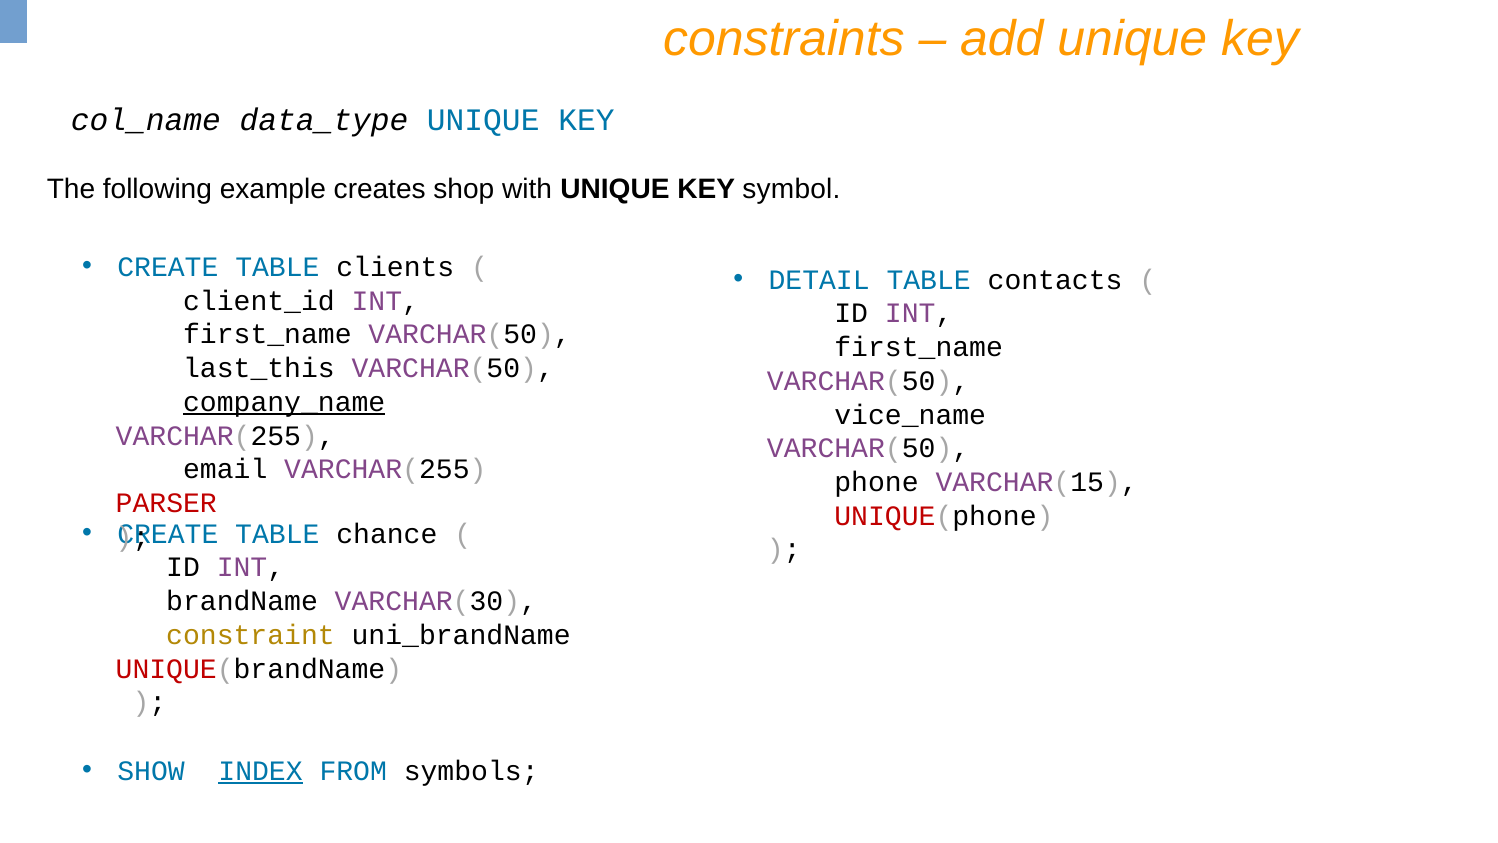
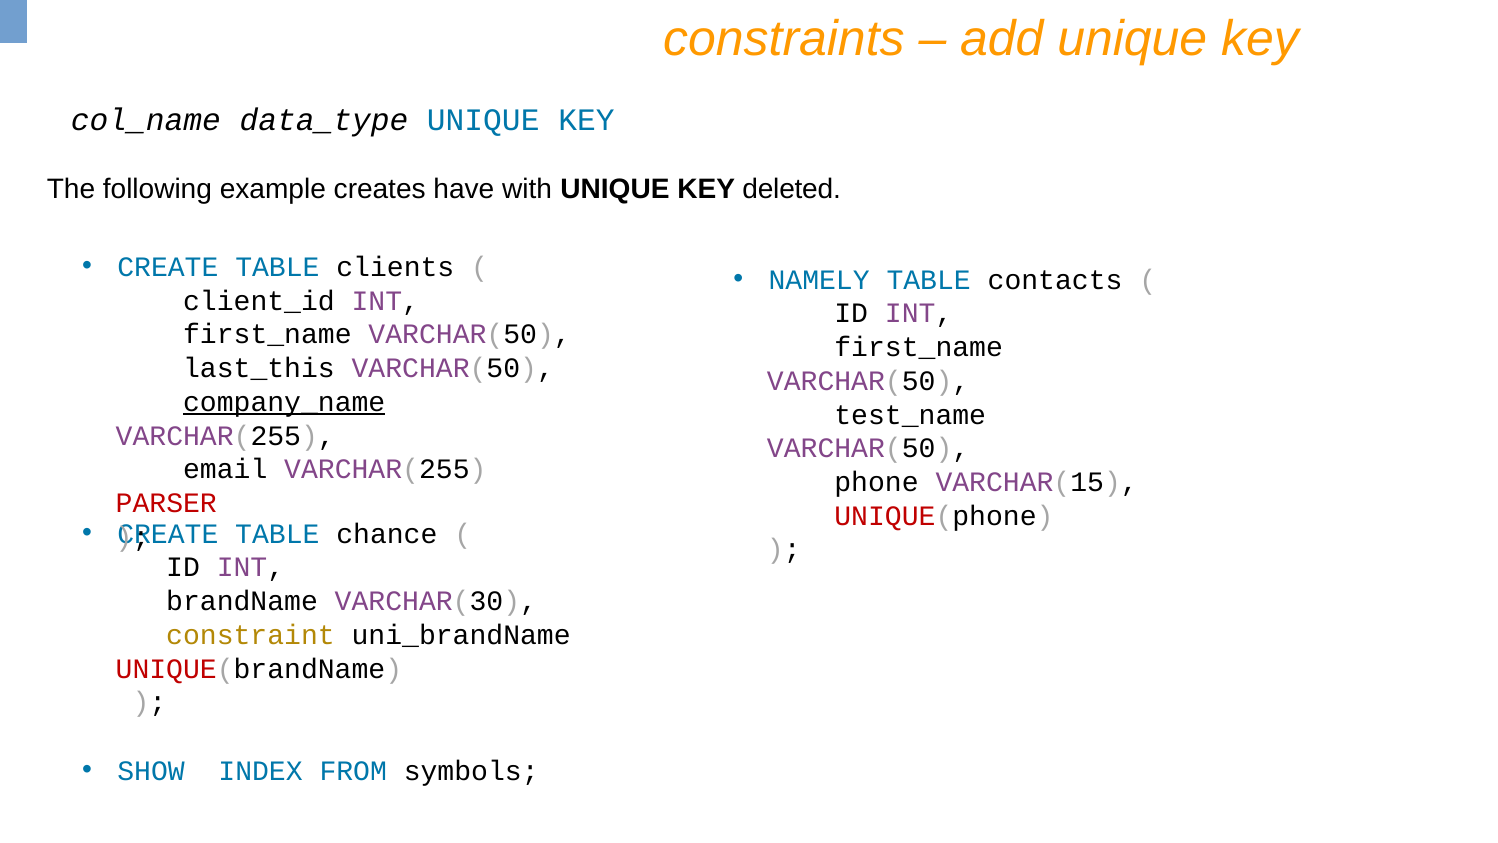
shop: shop -> have
symbol: symbol -> deleted
DETAIL: DETAIL -> NAMELY
vice_name: vice_name -> test_name
INDEX underline: present -> none
